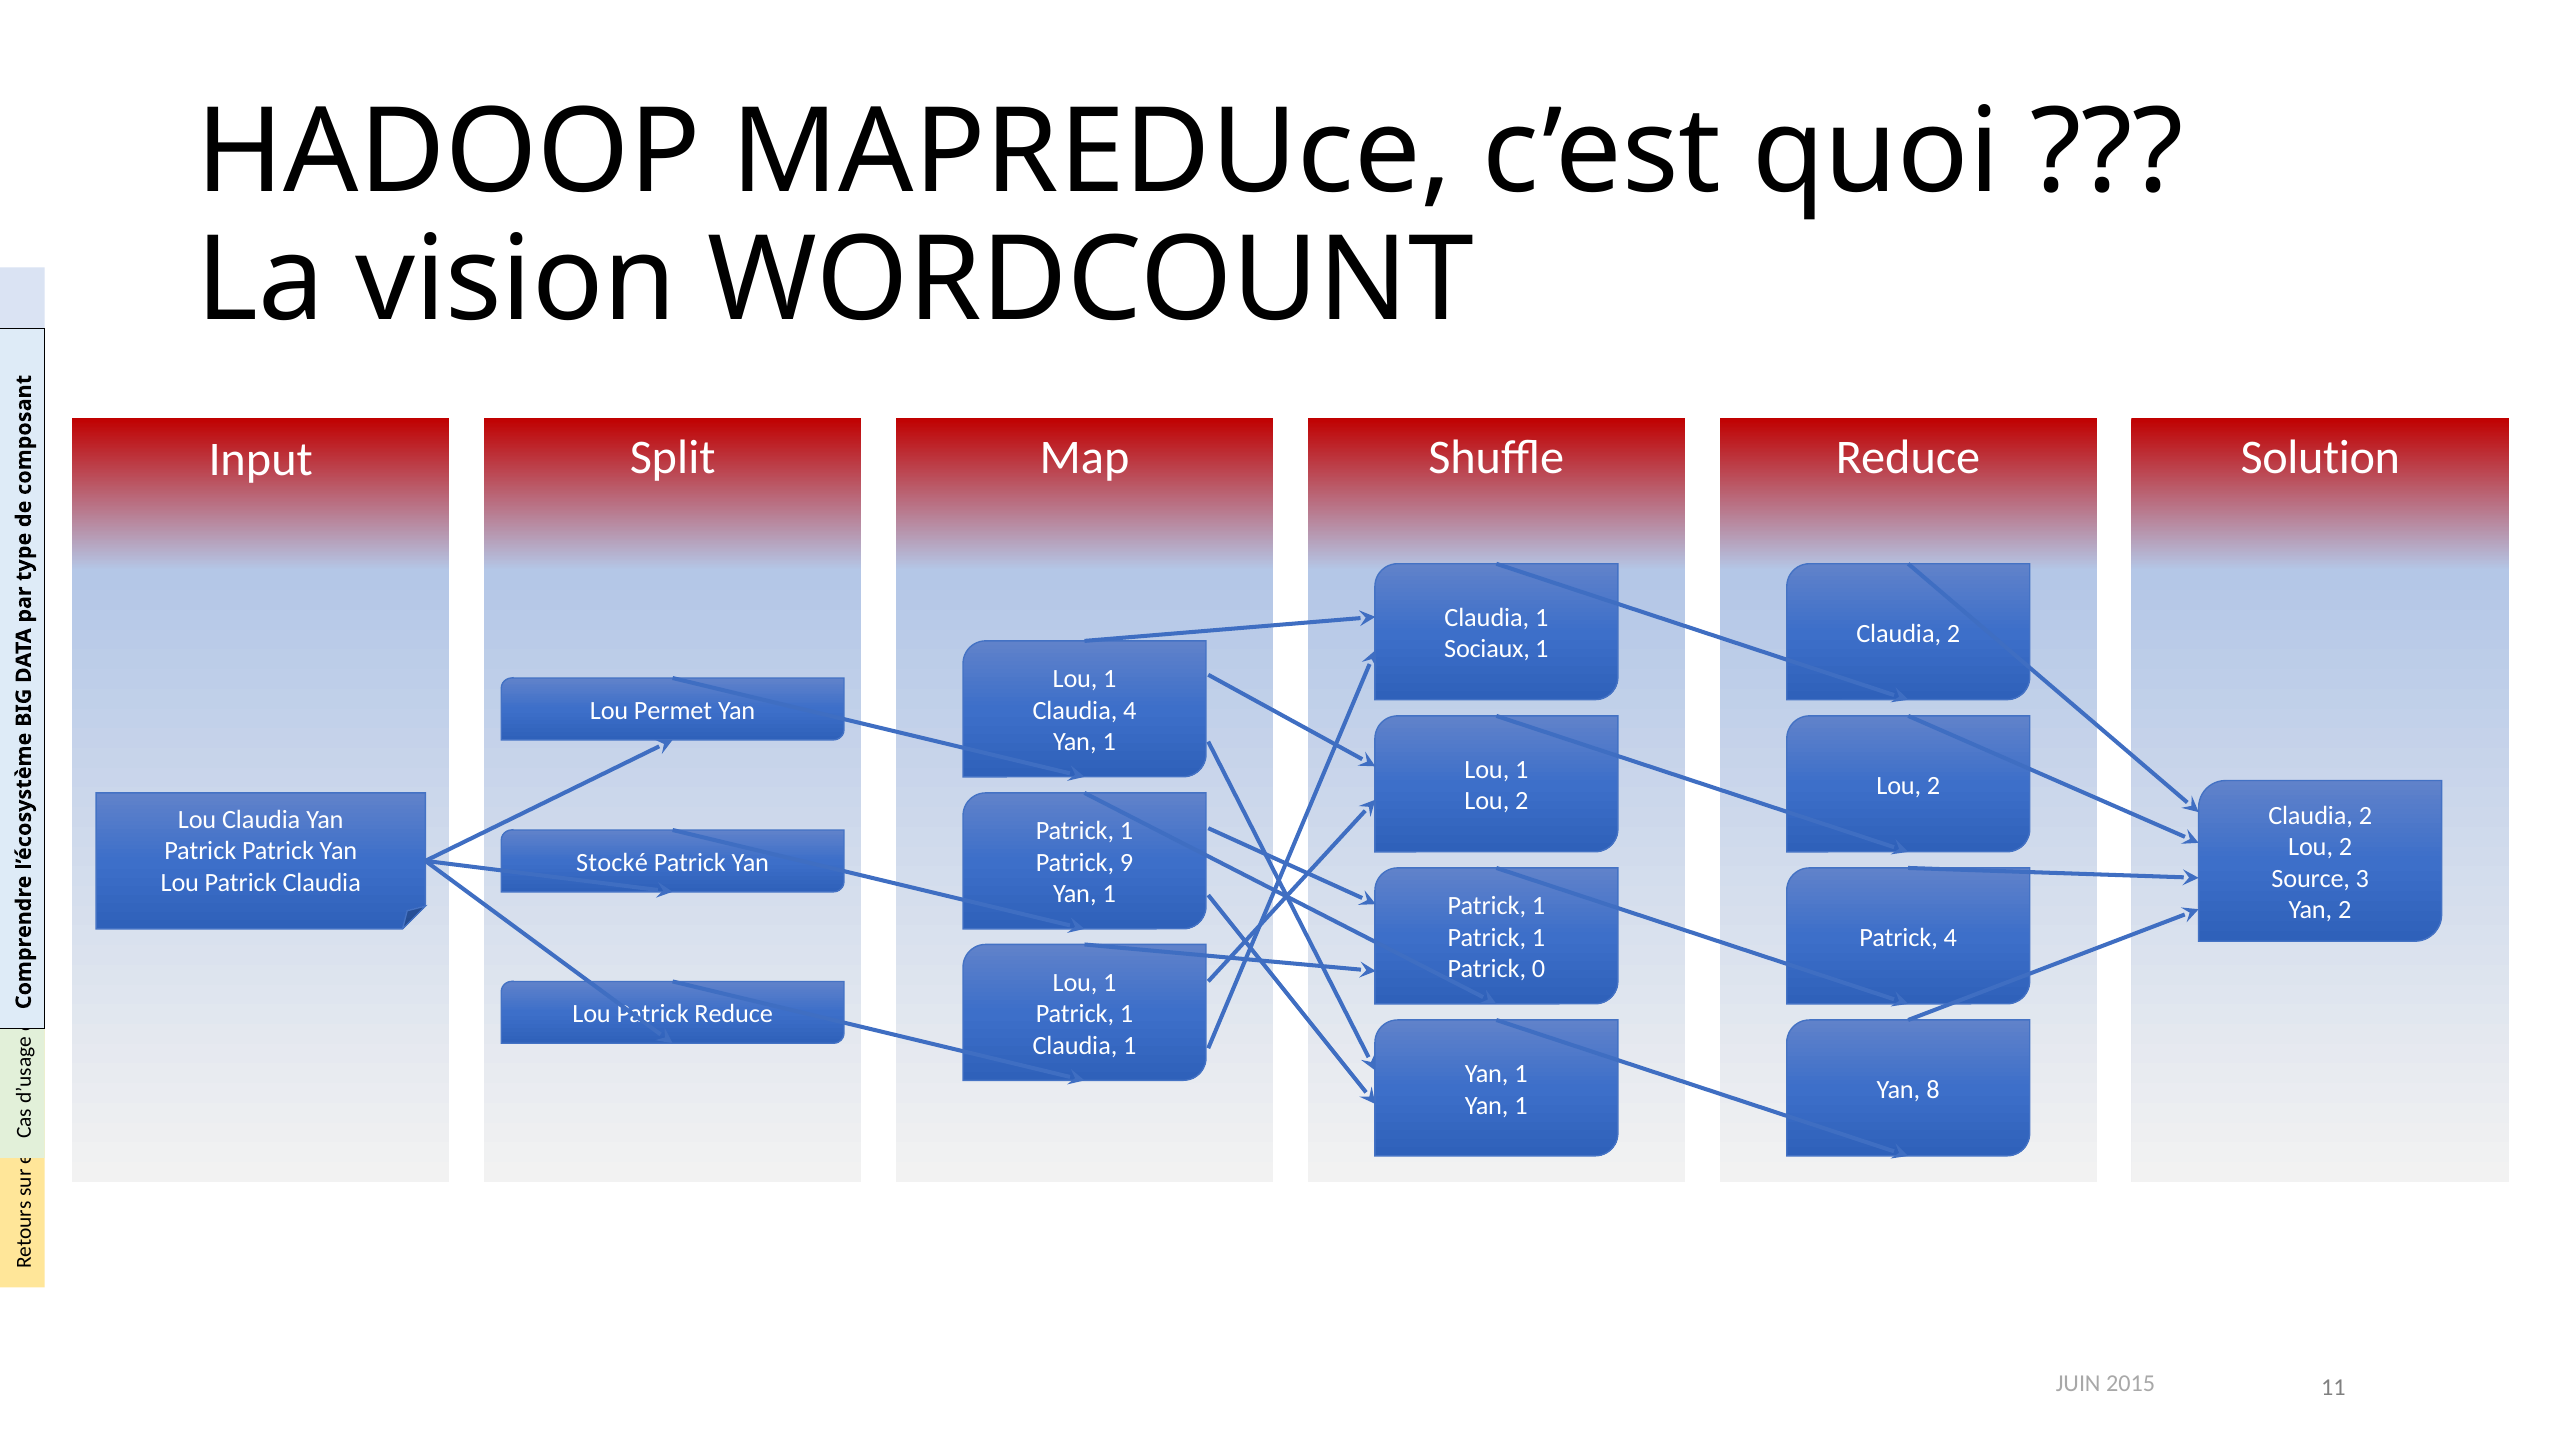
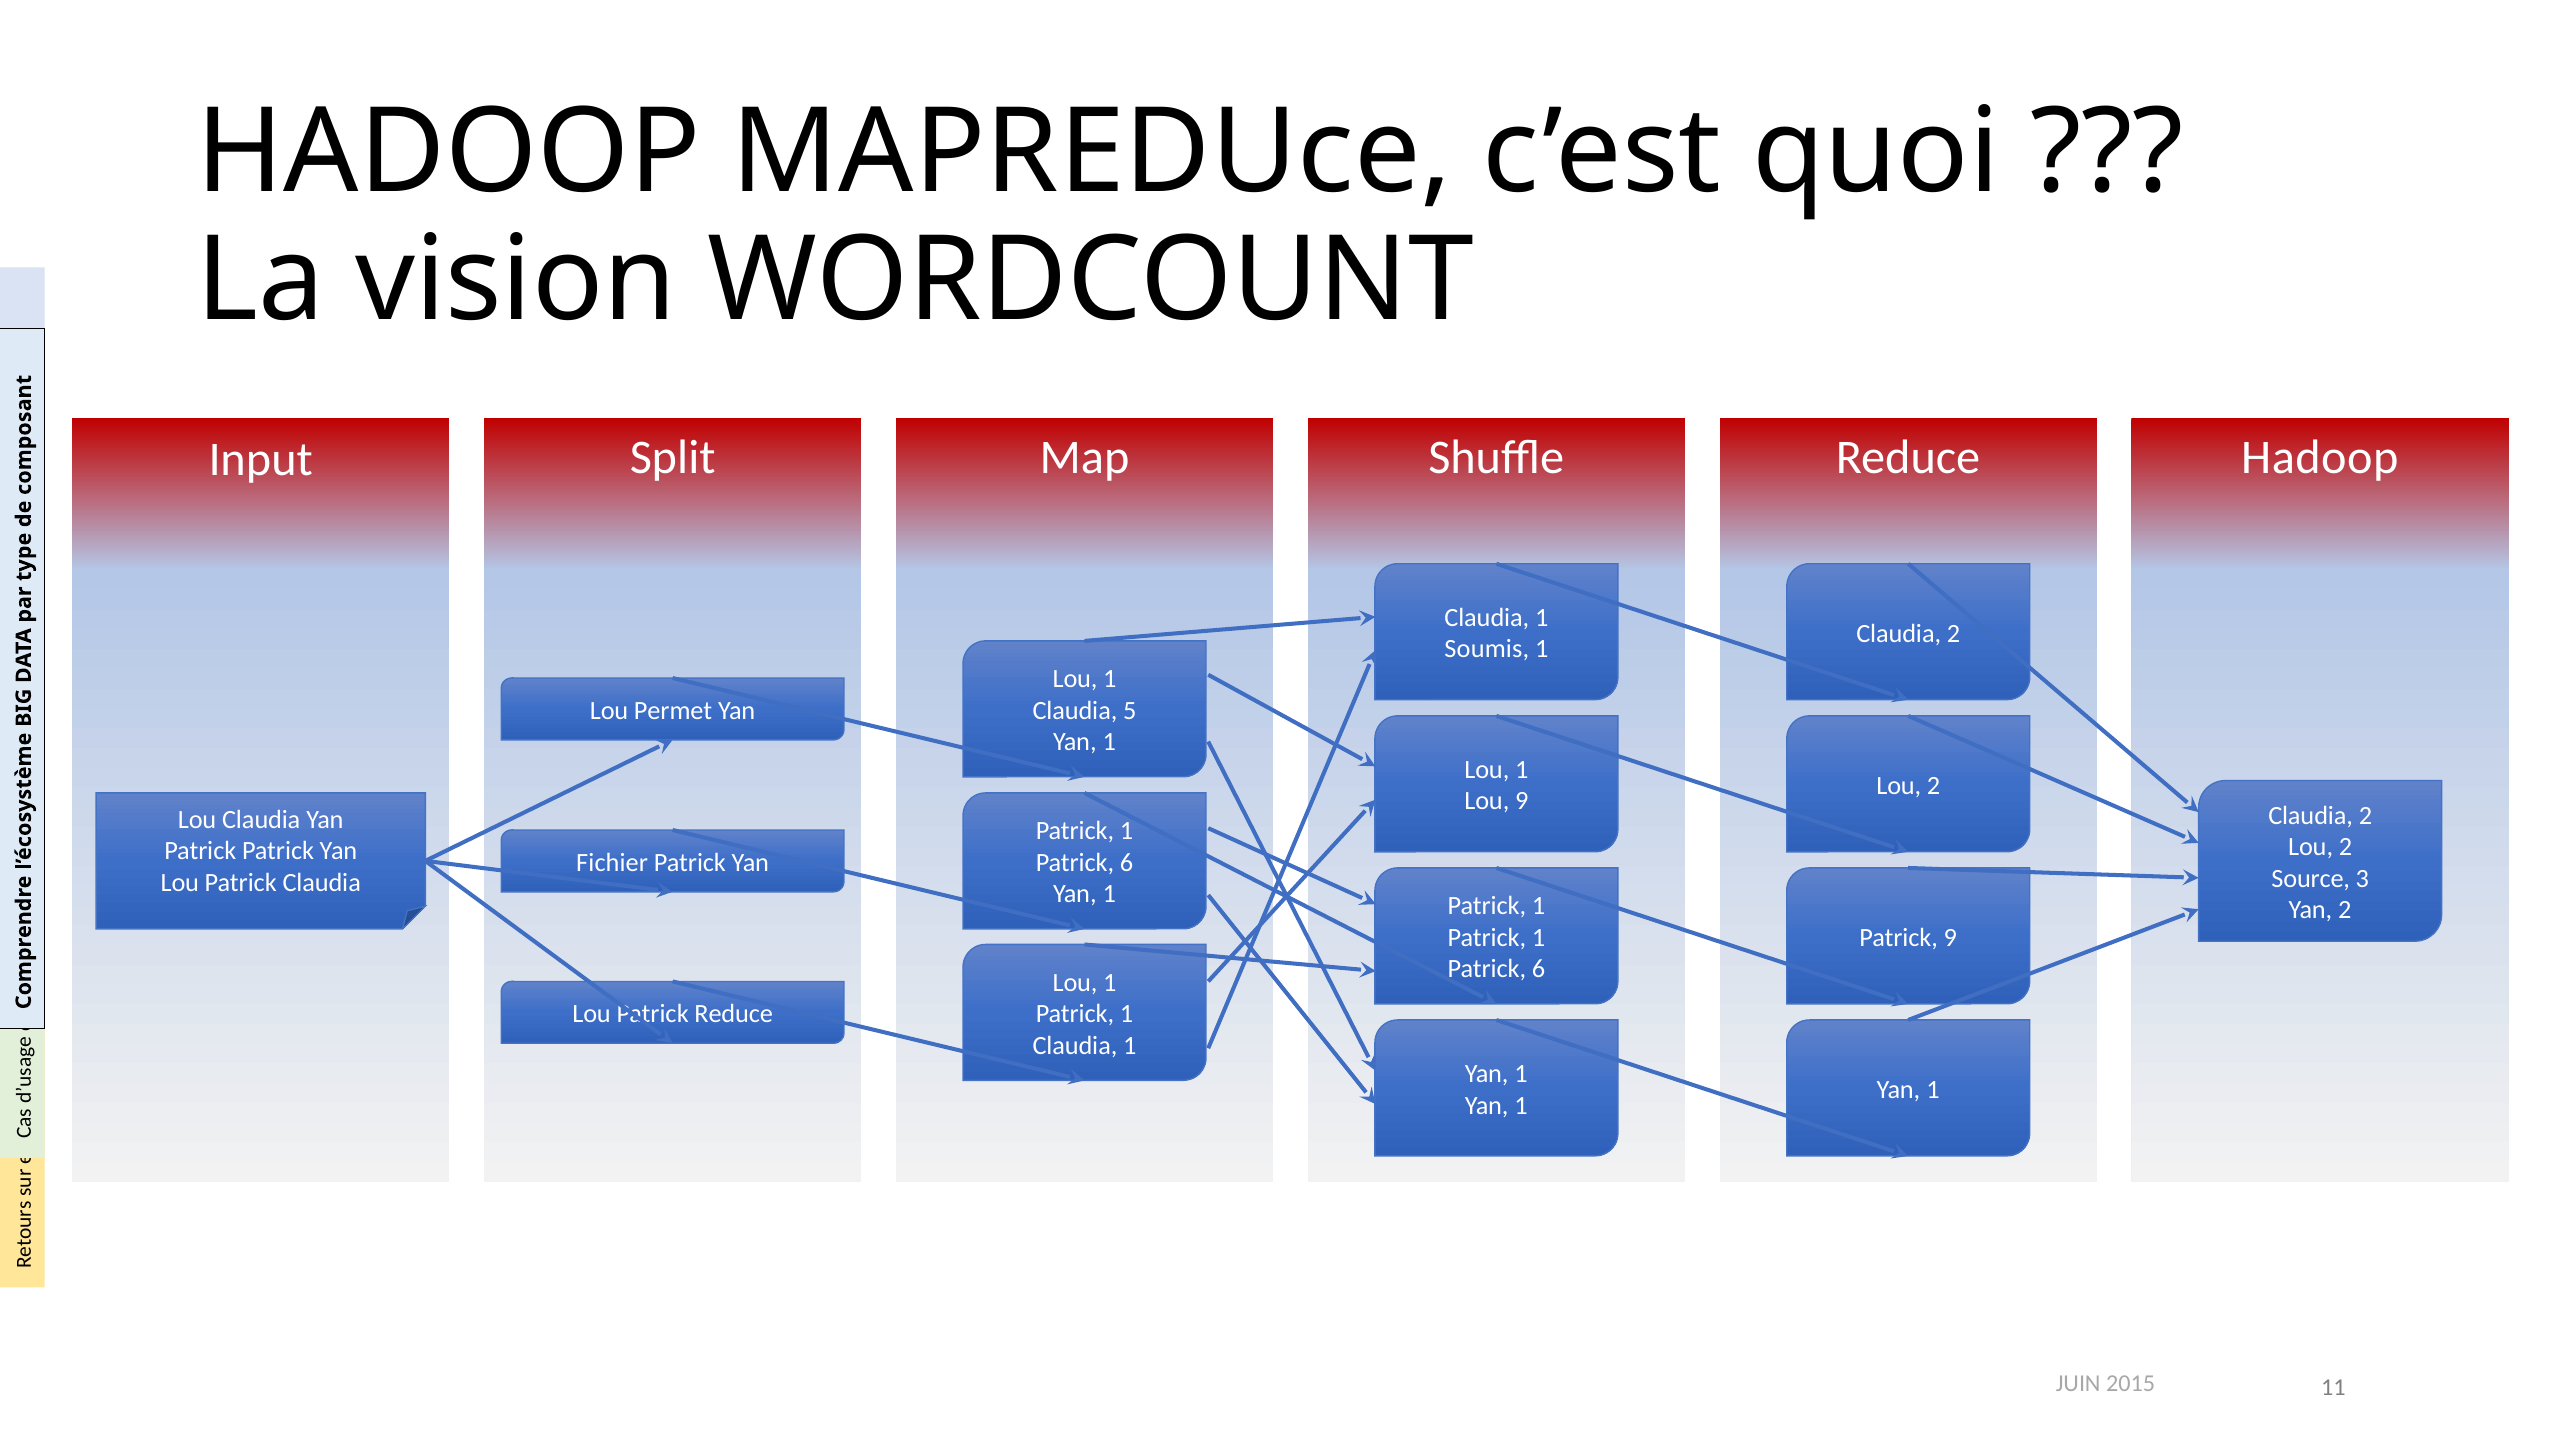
Reduce Solution: Solution -> Hadoop
Sociaux: Sociaux -> Soumis
Claudia 4: 4 -> 5
2 at (1522, 801): 2 -> 9
Stocké: Stocké -> Fichier
9 at (1127, 863): 9 -> 6
Patrick 4: 4 -> 9
0 at (1538, 969): 0 -> 6
8 at (1933, 1090): 8 -> 1
